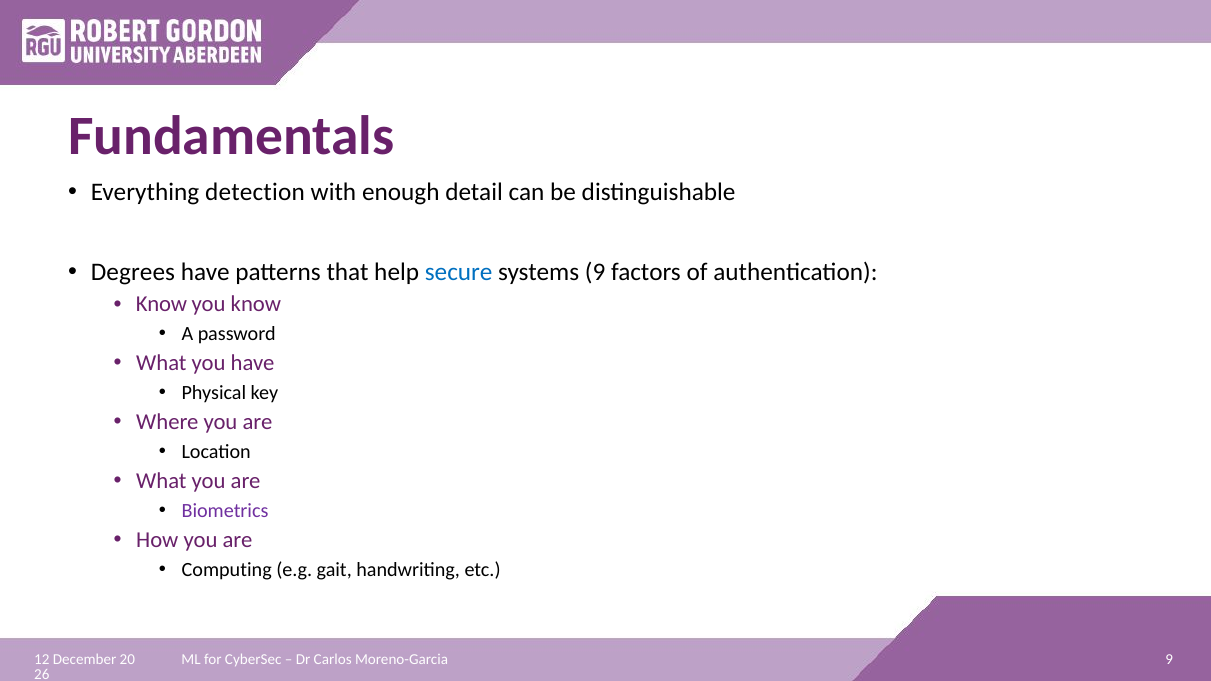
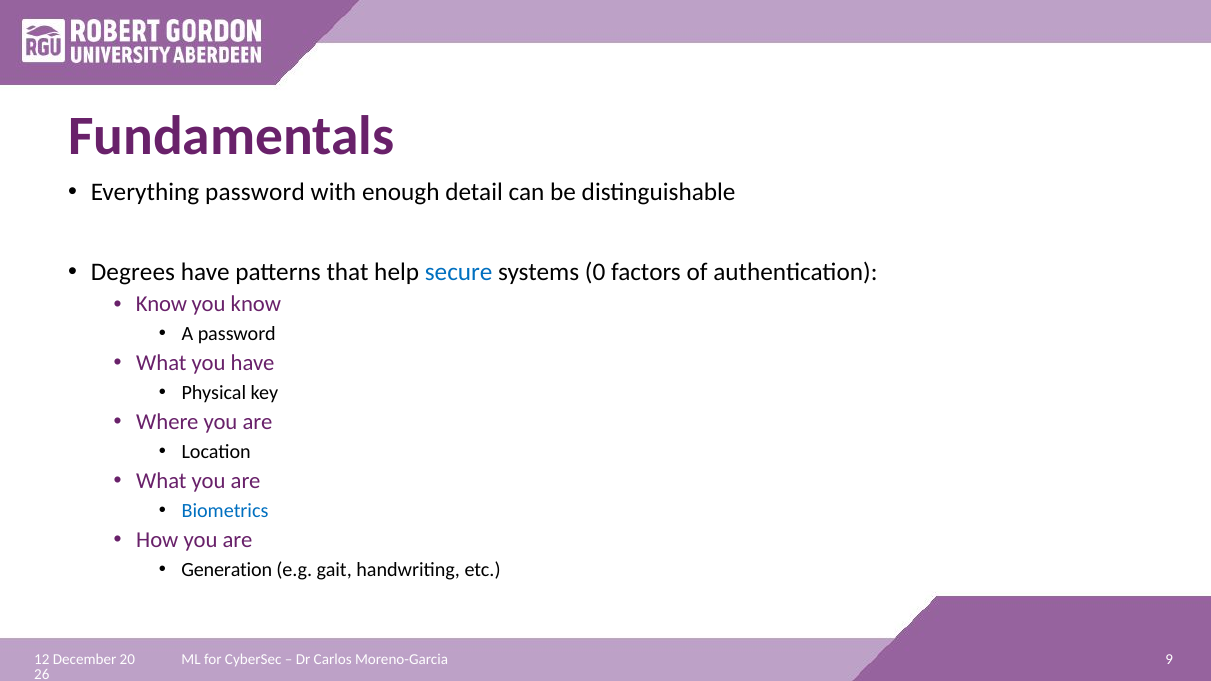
Everything detection: detection -> password
systems 9: 9 -> 0
Biometrics colour: purple -> blue
Computing: Computing -> Generation
